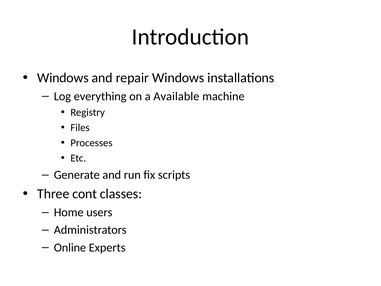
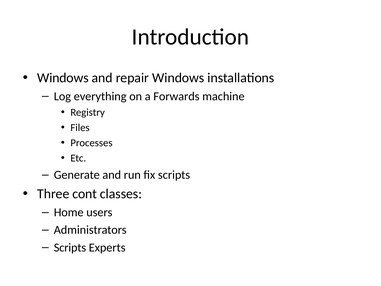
Available: Available -> Forwards
Online at (70, 247): Online -> Scripts
